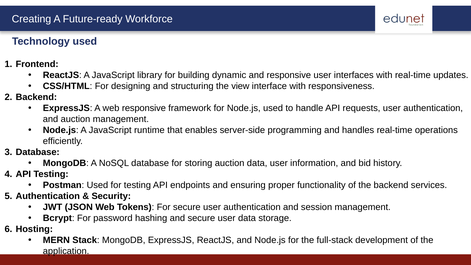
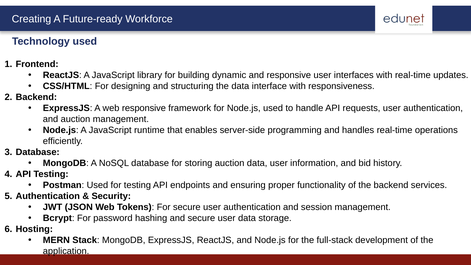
the view: view -> data
